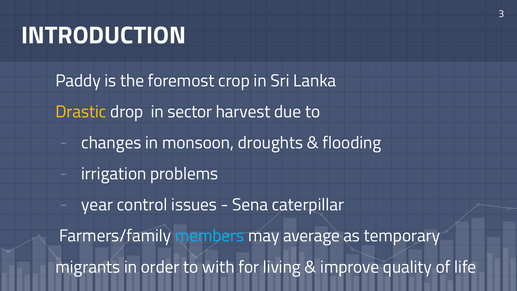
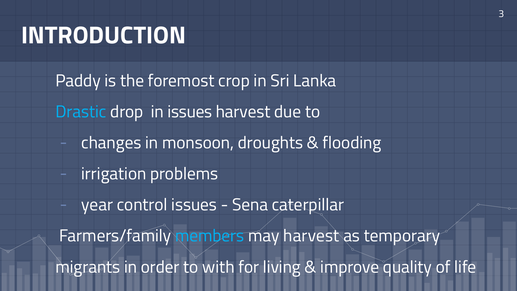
Drastic colour: yellow -> light blue
in sector: sector -> issues
may average: average -> harvest
